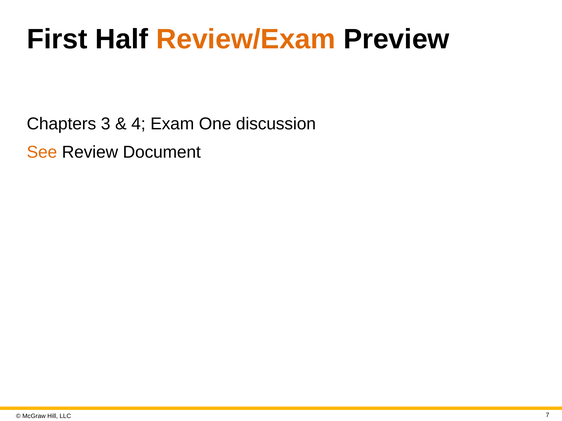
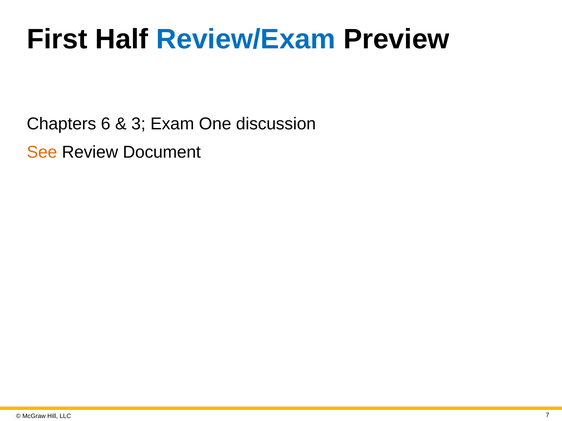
Review/Exam colour: orange -> blue
3: 3 -> 6
4: 4 -> 3
